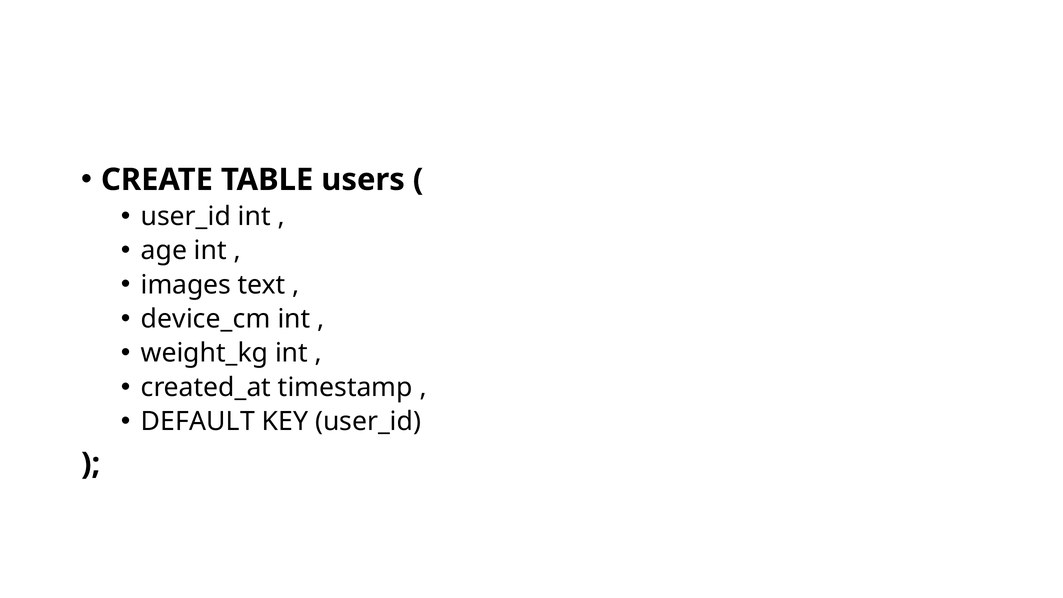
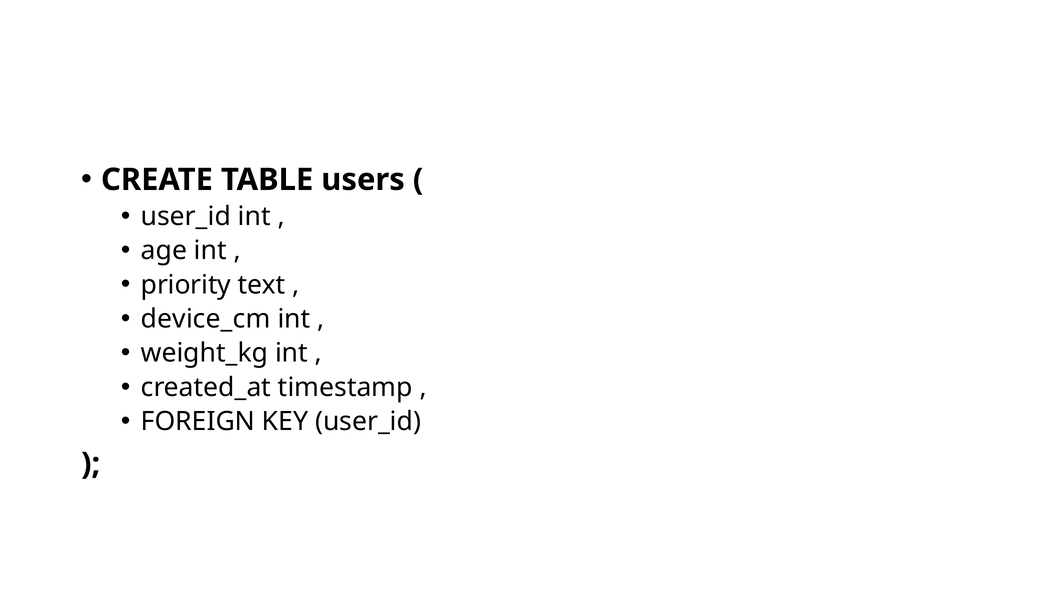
images: images -> priority
DEFAULT: DEFAULT -> FOREIGN
